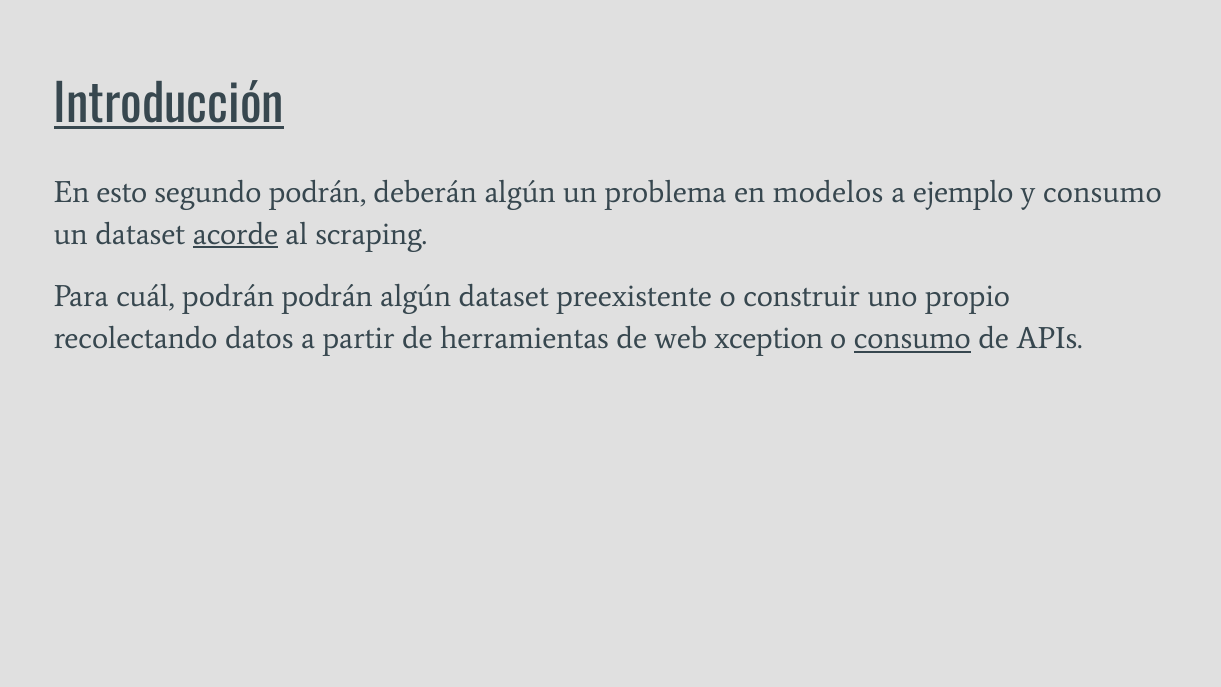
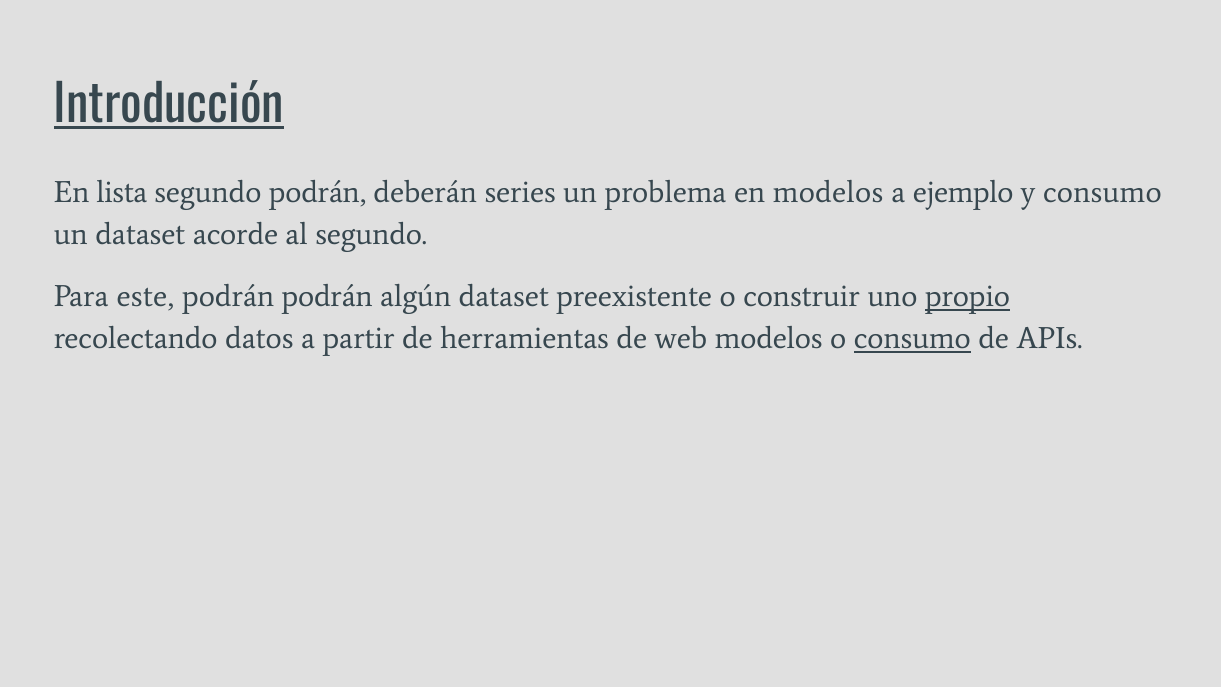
esto: esto -> lista
deberán algún: algún -> series
acorde underline: present -> none
al scraping: scraping -> segundo
cuál: cuál -> este
propio underline: none -> present
web xception: xception -> modelos
